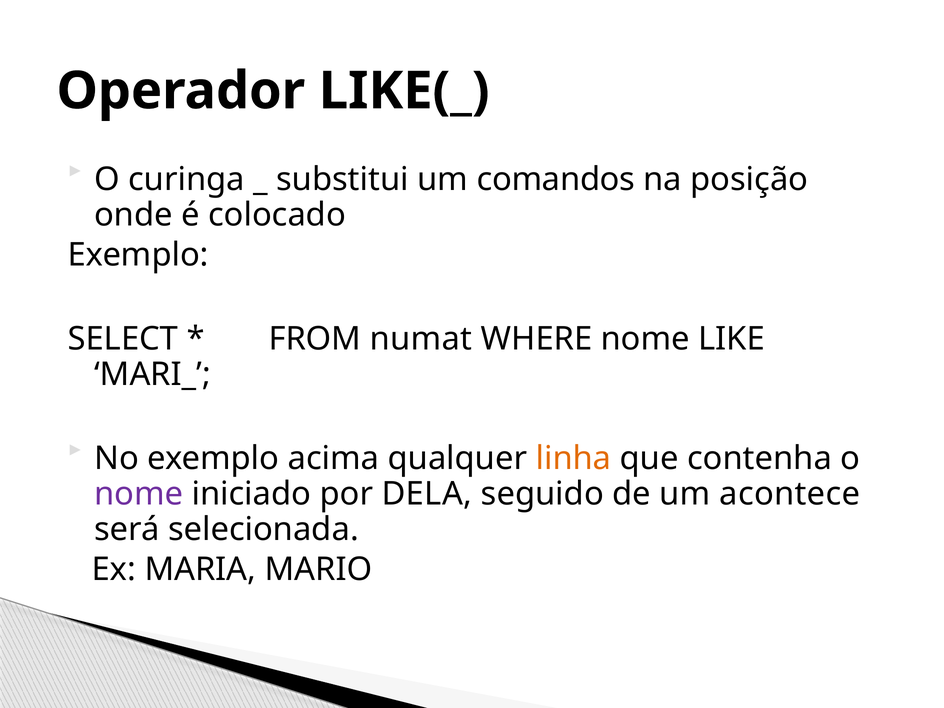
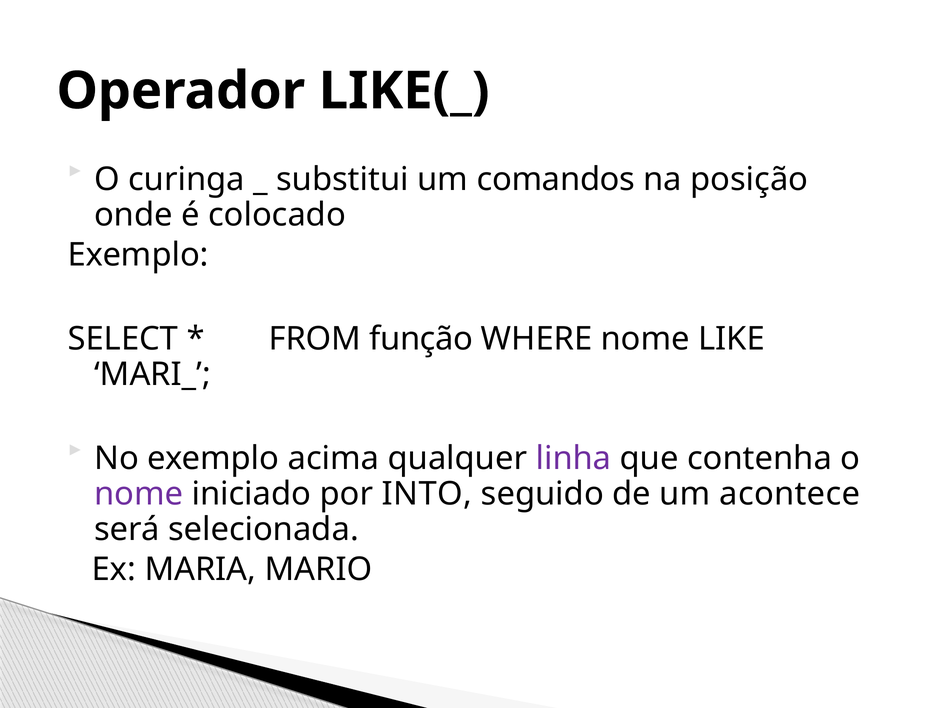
numat: numat -> função
linha colour: orange -> purple
DELA: DELA -> INTO
